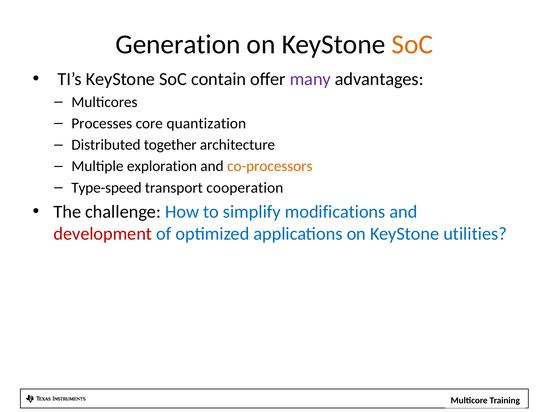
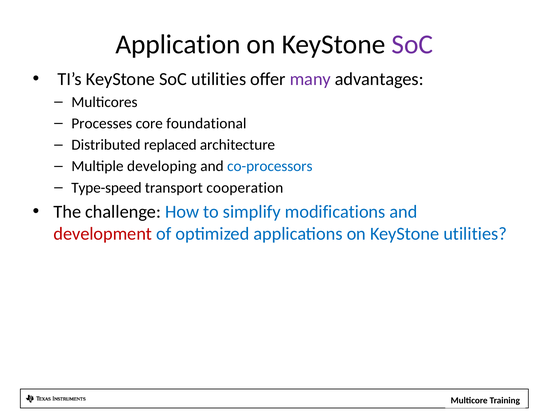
Generation: Generation -> Application
SoC at (412, 44) colour: orange -> purple
SoC contain: contain -> utilities
quantization: quantization -> foundational
together: together -> replaced
exploration: exploration -> developing
co-processors colour: orange -> blue
